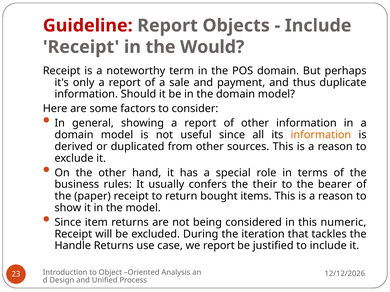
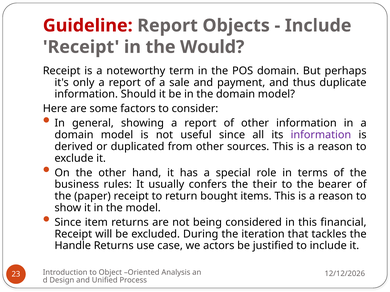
information at (321, 135) colour: orange -> purple
numeric: numeric -> financial
we report: report -> actors
